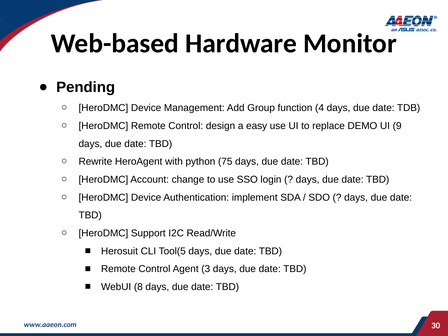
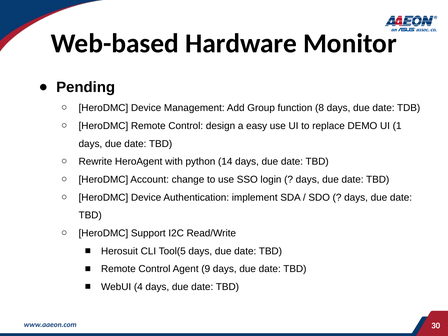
4: 4 -> 8
9: 9 -> 1
75: 75 -> 14
3: 3 -> 9
8: 8 -> 4
